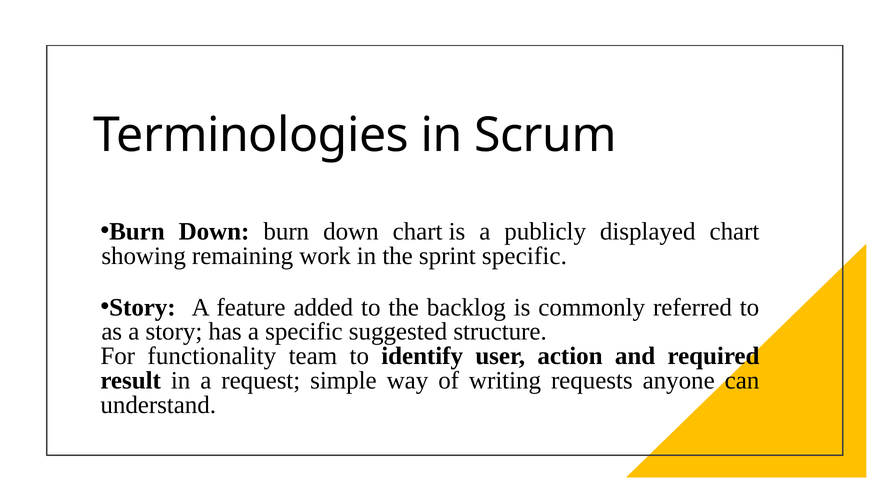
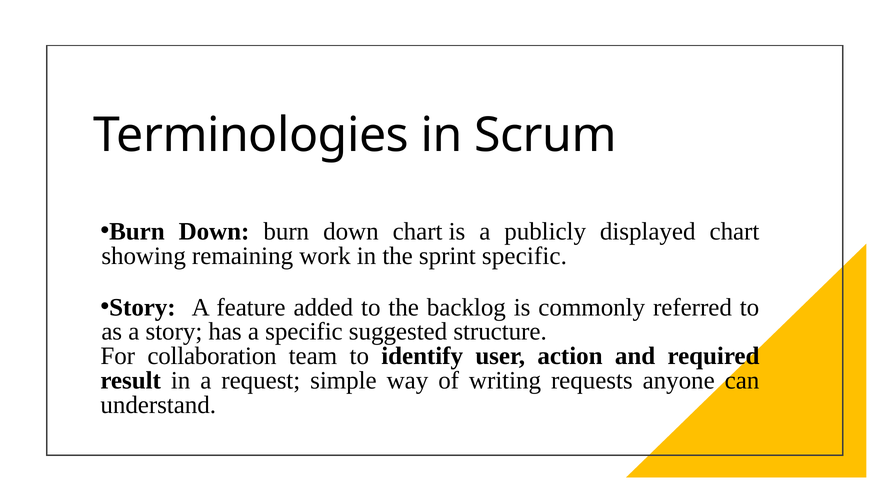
functionality: functionality -> collaboration
